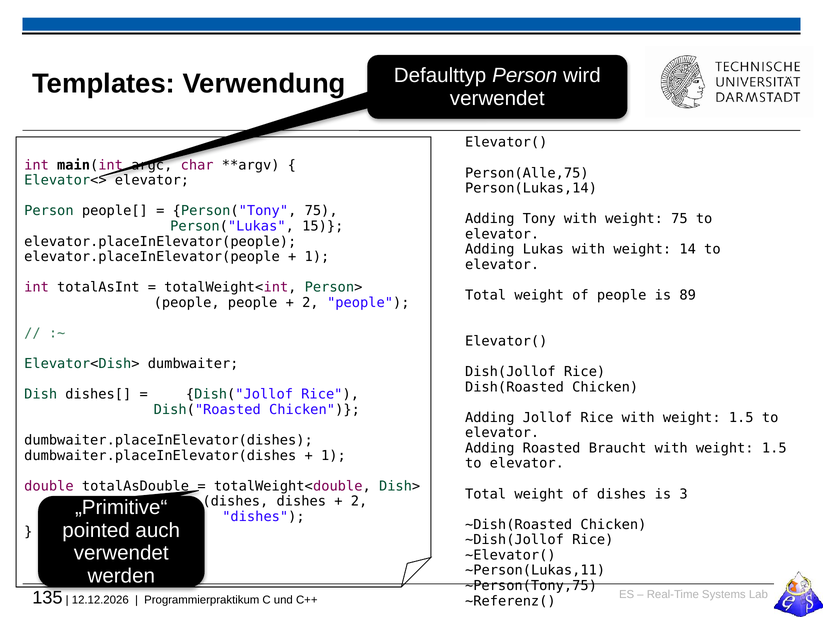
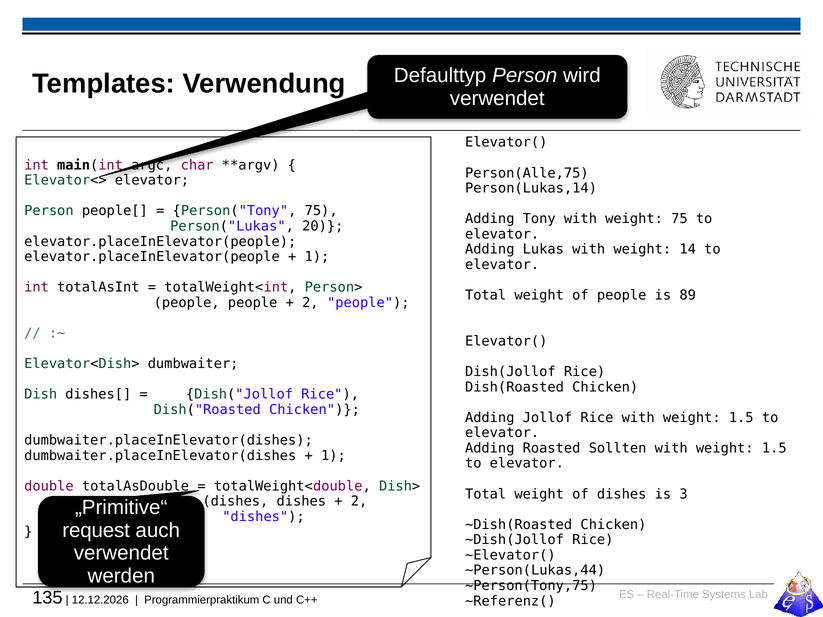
15: 15 -> 20
Braucht: Braucht -> Sollten
pointed: pointed -> request
~Person(Lukas,11: ~Person(Lukas,11 -> ~Person(Lukas,44
